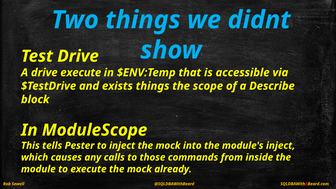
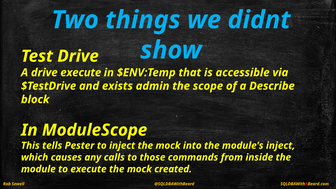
exists things: things -> admin
already: already -> created
